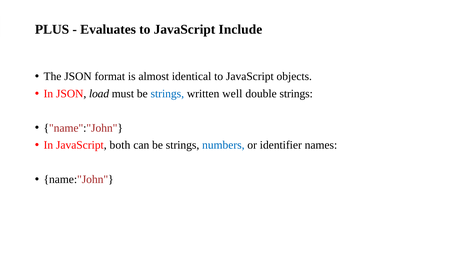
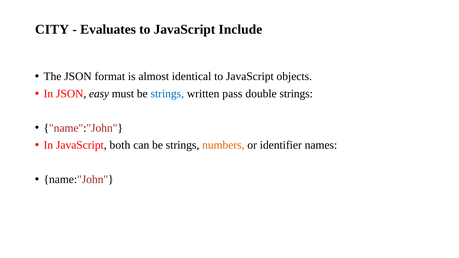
PLUS: PLUS -> CITY
load: load -> easy
well: well -> pass
numbers colour: blue -> orange
